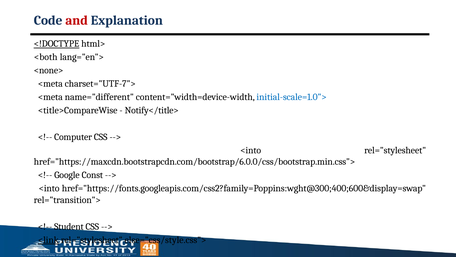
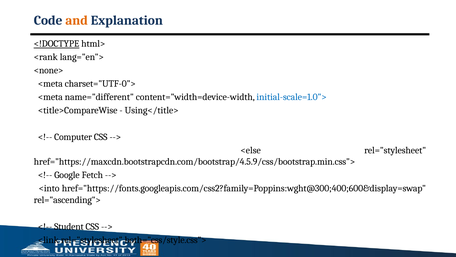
and colour: red -> orange
<both: <both -> <rank
charset="UTF-7">: charset="UTF-7"> -> charset="UTF-0">
Notify</title>: Notify</title> -> Using</title>
<into at (251, 150): <into -> <else
href="https://maxcdn.bootstrapcdn.com/bootstrap/6.0.0/css/bootstrap.min.css">: href="https://maxcdn.bootstrapcdn.com/bootstrap/6.0.0/css/bootstrap.min.css"> -> href="https://maxcdn.bootstrapcdn.com/bootstrap/4.5.9/css/bootstrap.min.css">
Const: Const -> Fetch
rel="transition">: rel="transition"> -> rel="ascending">
<link underline: present -> none
else="css/style.css">: else="css/style.css"> -> both="css/style.css">
